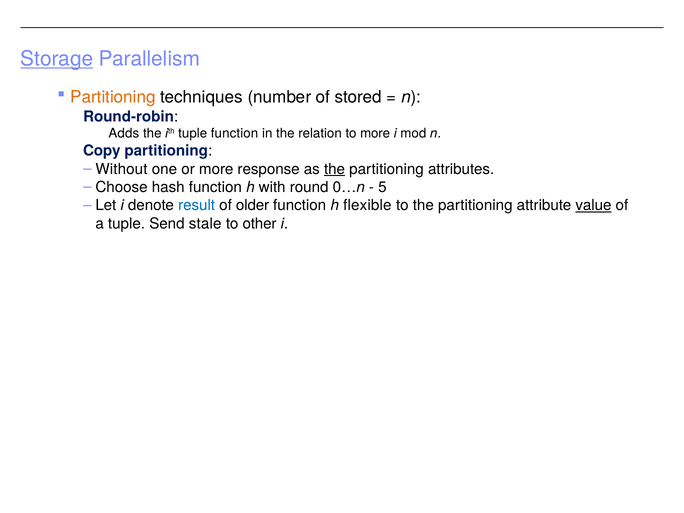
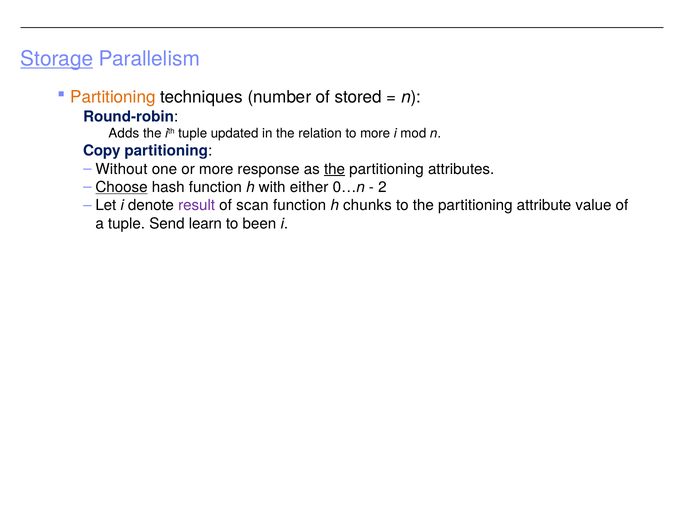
tuple function: function -> updated
Choose underline: none -> present
round: round -> either
5: 5 -> 2
result colour: blue -> purple
older: older -> scan
flexible: flexible -> chunks
value underline: present -> none
stale: stale -> learn
other: other -> been
